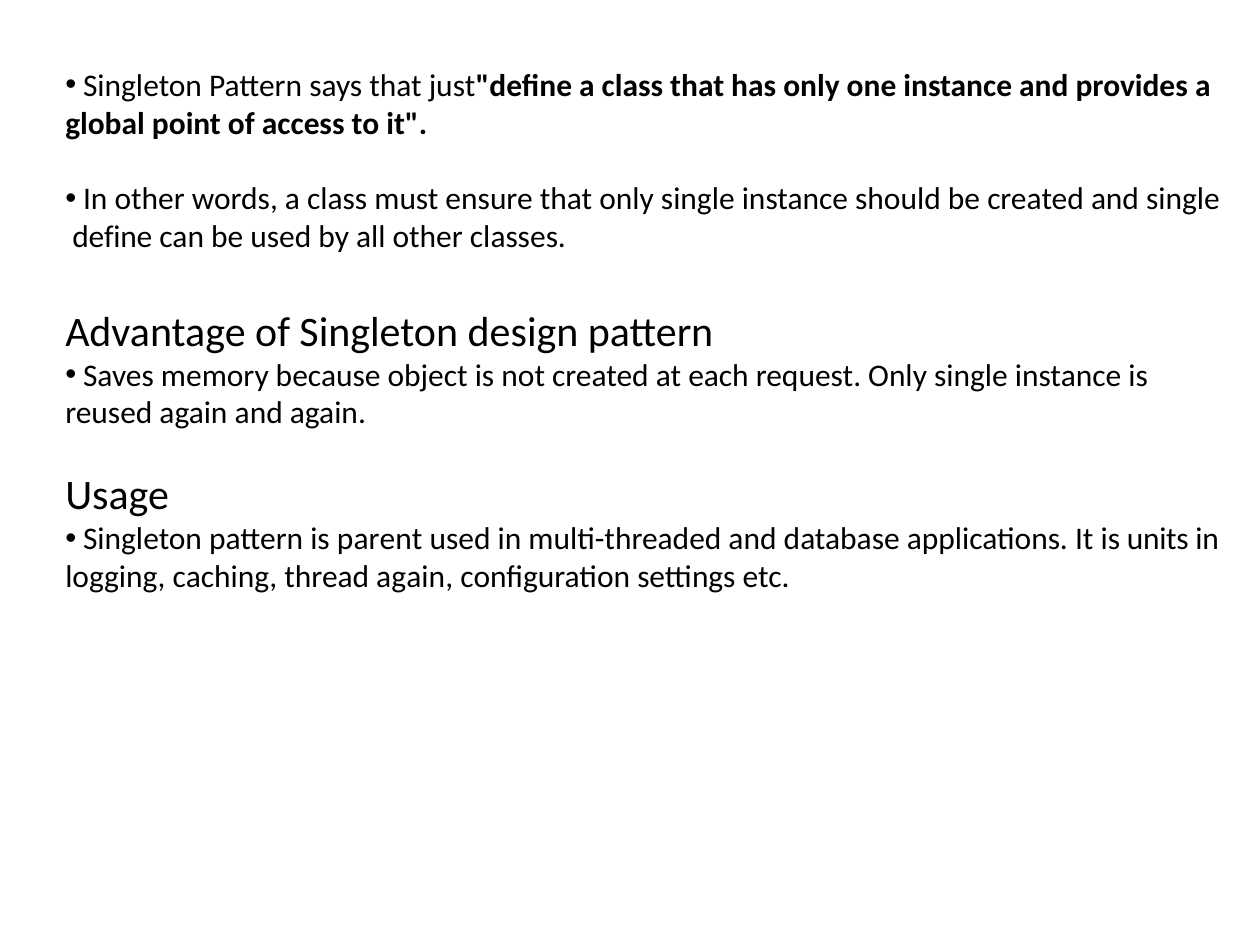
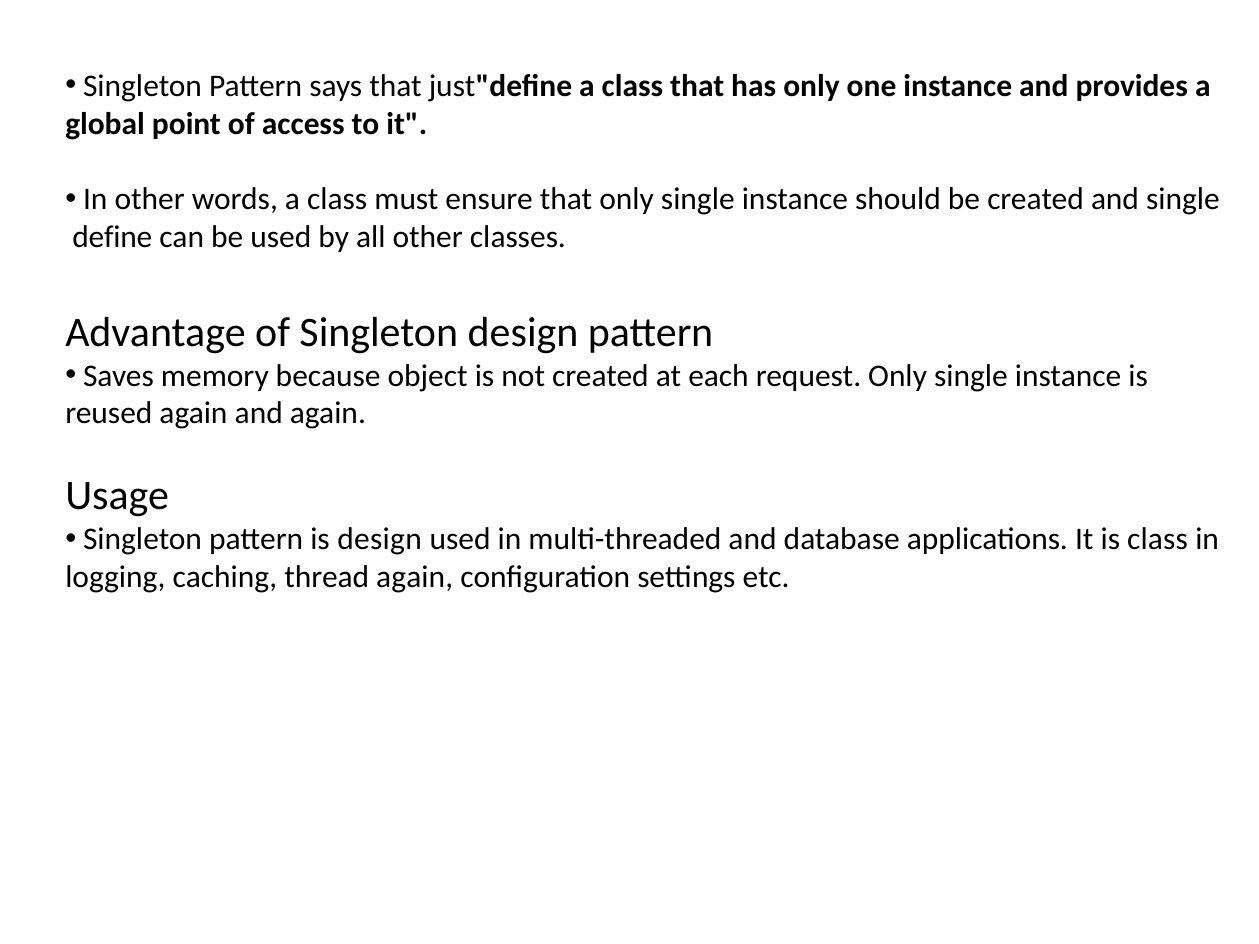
is parent: parent -> design
is units: units -> class
